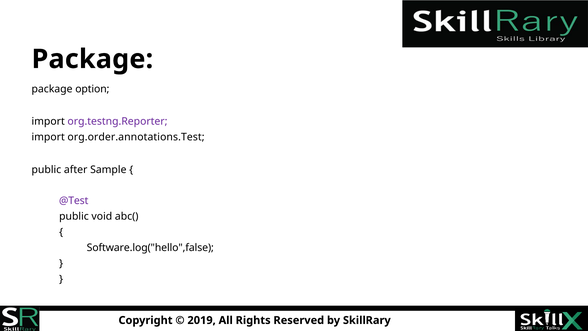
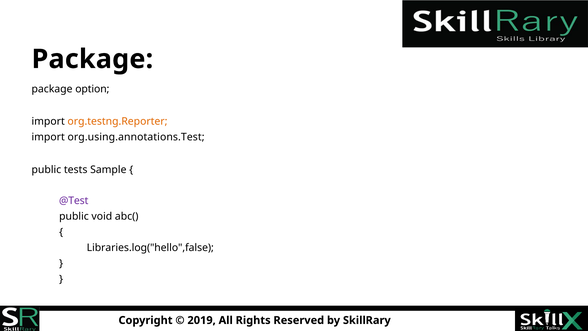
org.testng.Reporter colour: purple -> orange
org.order.annotations.Test: org.order.annotations.Test -> org.using.annotations.Test
after: after -> tests
Software.log("hello",false: Software.log("hello",false -> Libraries.log("hello",false
